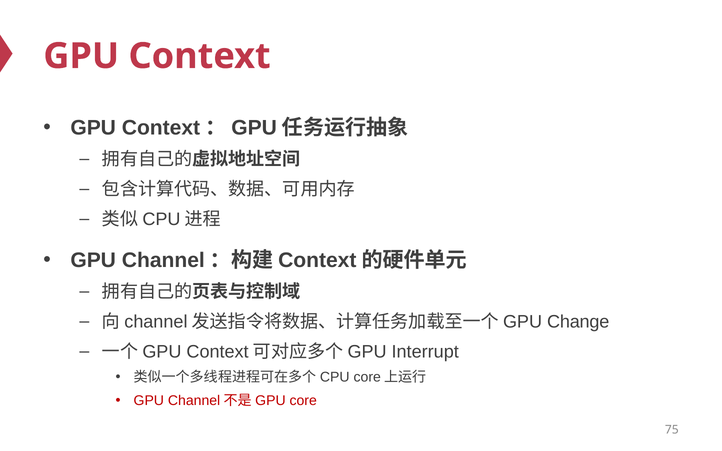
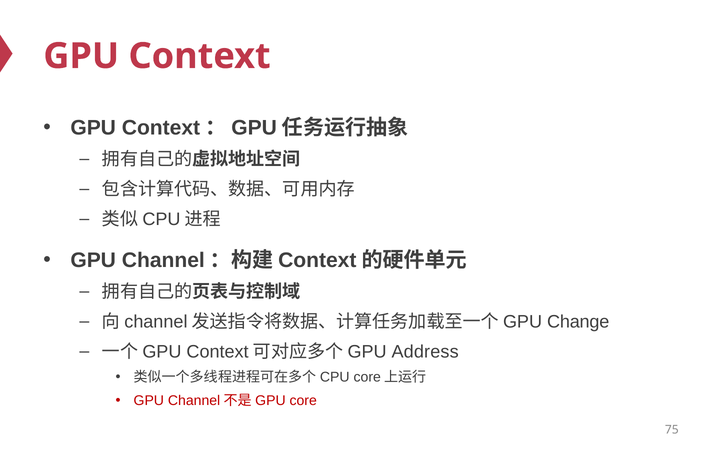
Interrupt: Interrupt -> Address
